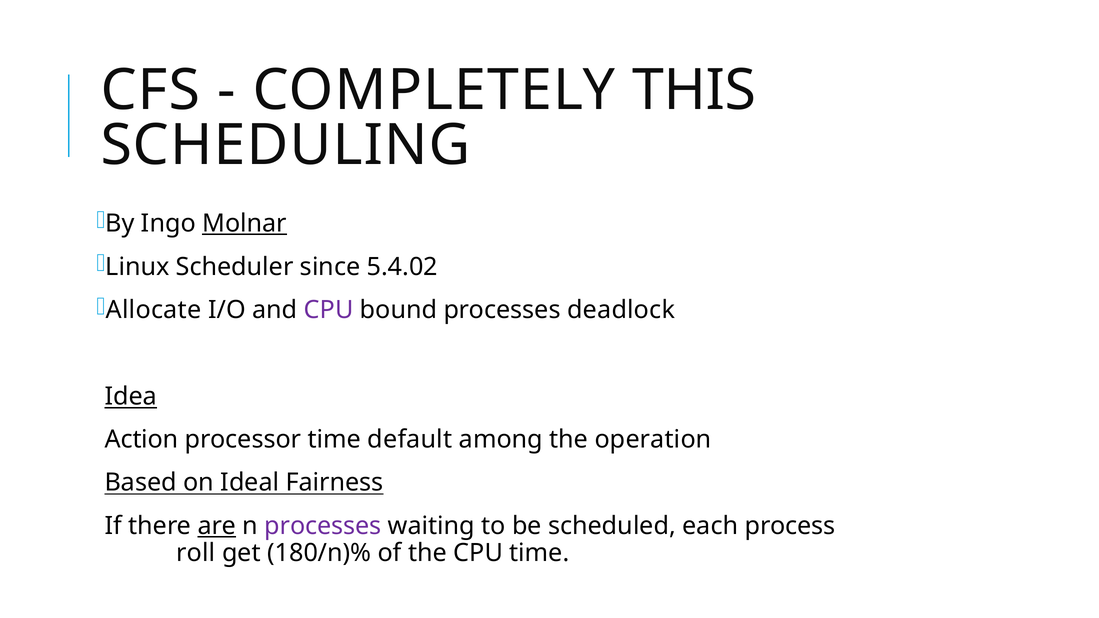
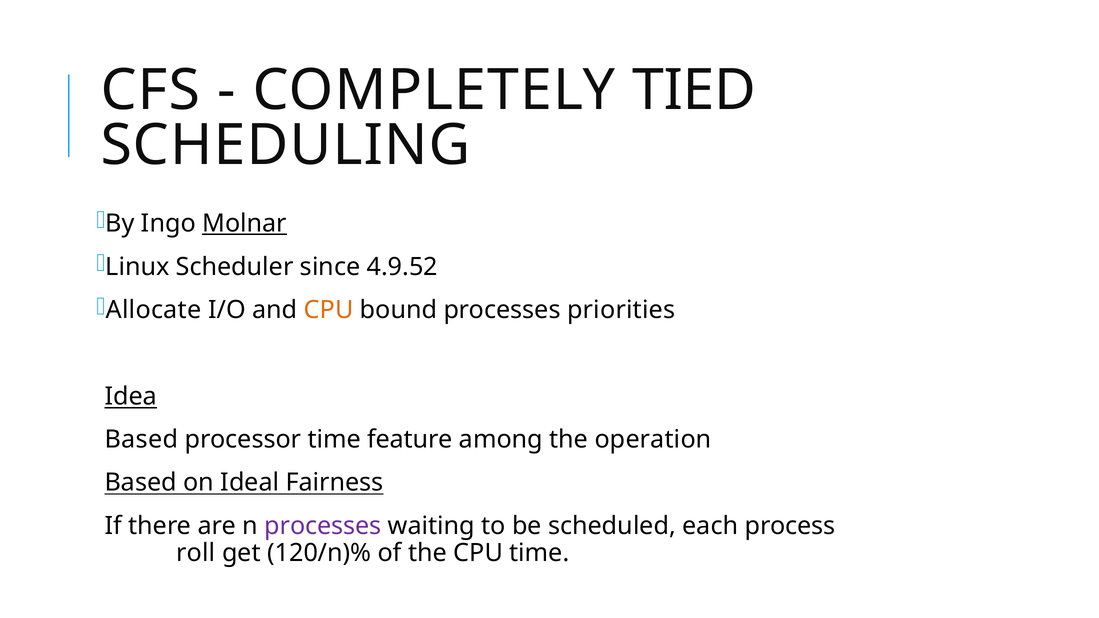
THIS: THIS -> TIED
5.4.02: 5.4.02 -> 4.9.52
CPU at (329, 310) colour: purple -> orange
deadlock: deadlock -> priorities
Action at (142, 440): Action -> Based
default: default -> feature
are underline: present -> none
180/n)%: 180/n)% -> 120/n)%
